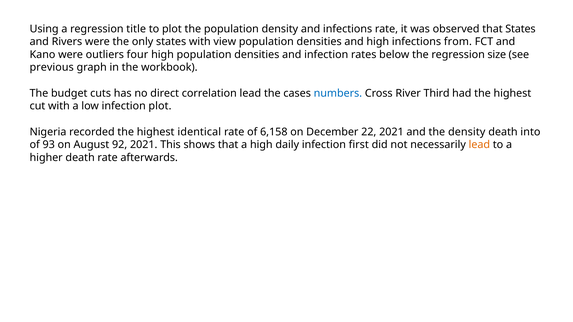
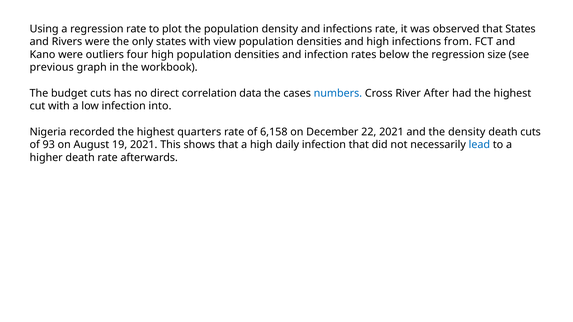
regression title: title -> rate
correlation lead: lead -> data
Third: Third -> After
infection plot: plot -> into
identical: identical -> quarters
death into: into -> cuts
92: 92 -> 19
infection first: first -> that
lead at (479, 145) colour: orange -> blue
